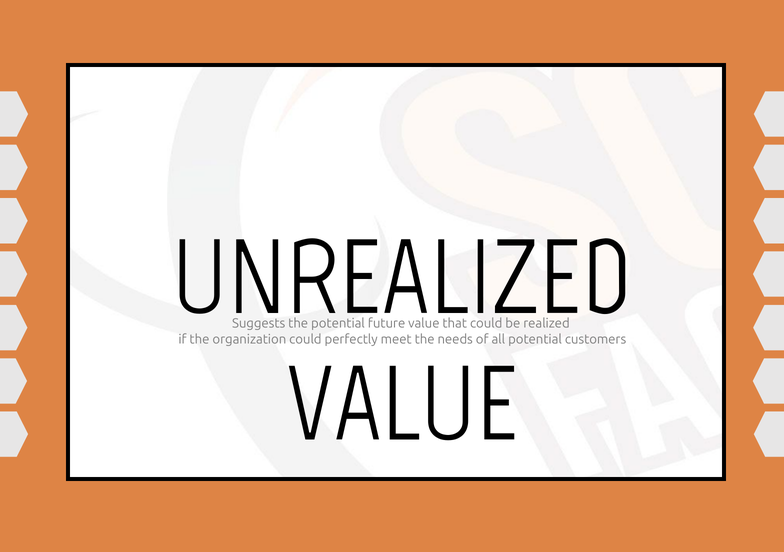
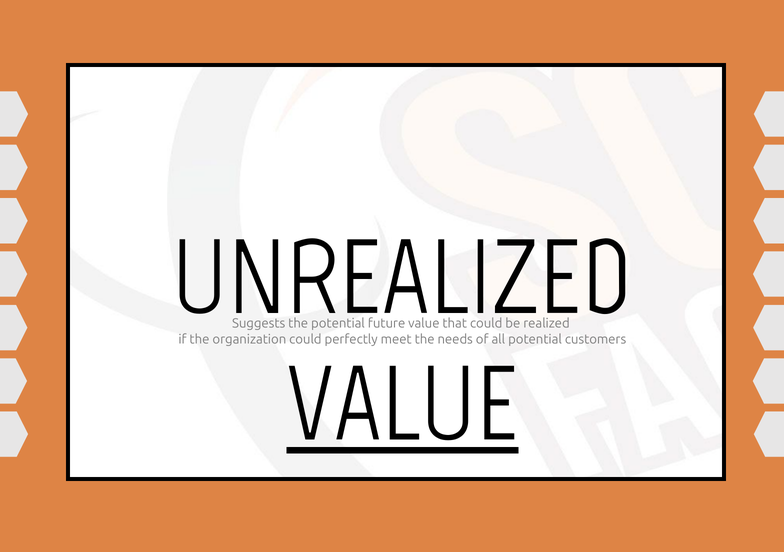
VALUE at (403, 405) underline: none -> present
